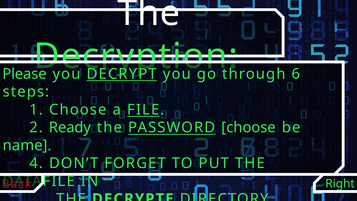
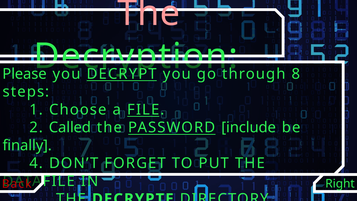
The at (149, 13) colour: white -> pink
6: 6 -> 8
Ready: Ready -> Called
PASSWORD choose: choose -> include
name: name -> finally
